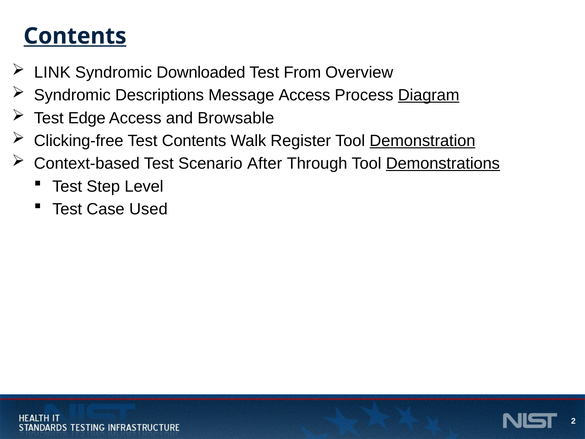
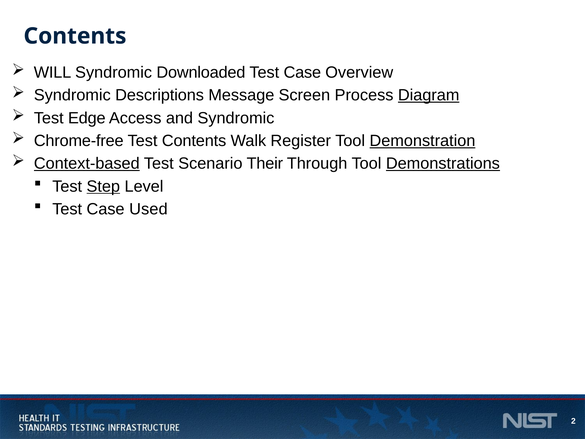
Contents at (75, 36) underline: present -> none
LINK: LINK -> WILL
From at (302, 72): From -> Case
Message Access: Access -> Screen
and Browsable: Browsable -> Syndromic
Clicking-free: Clicking-free -> Chrome-free
Context-based underline: none -> present
After: After -> Their
Step underline: none -> present
